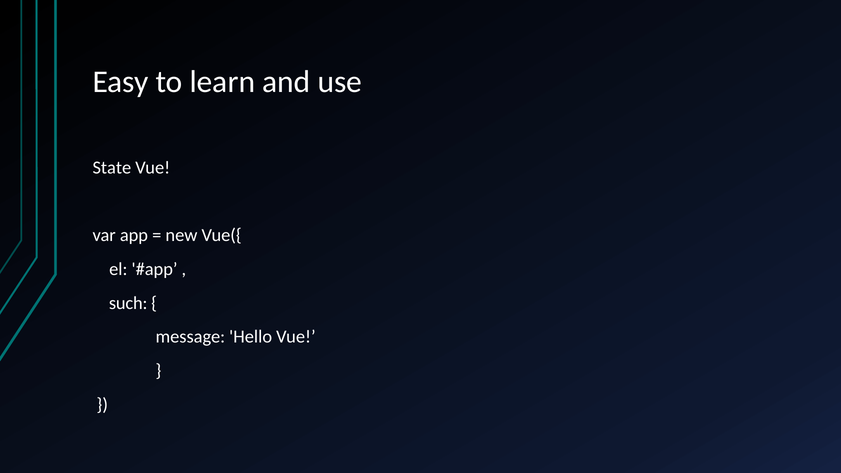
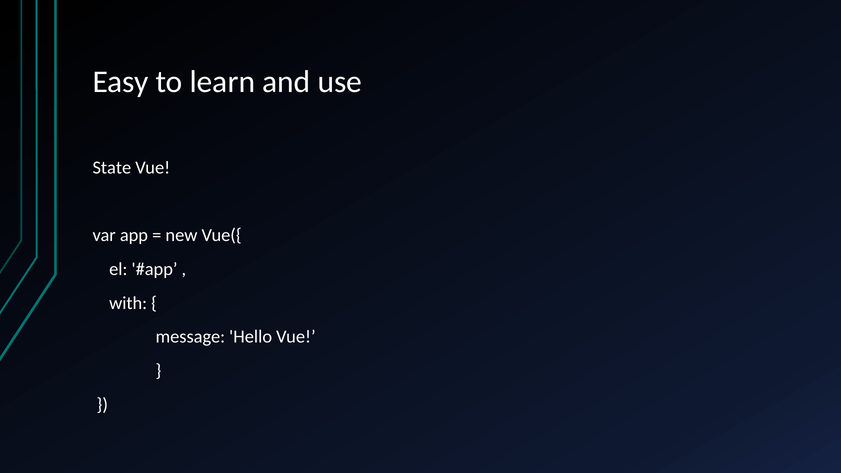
such: such -> with
